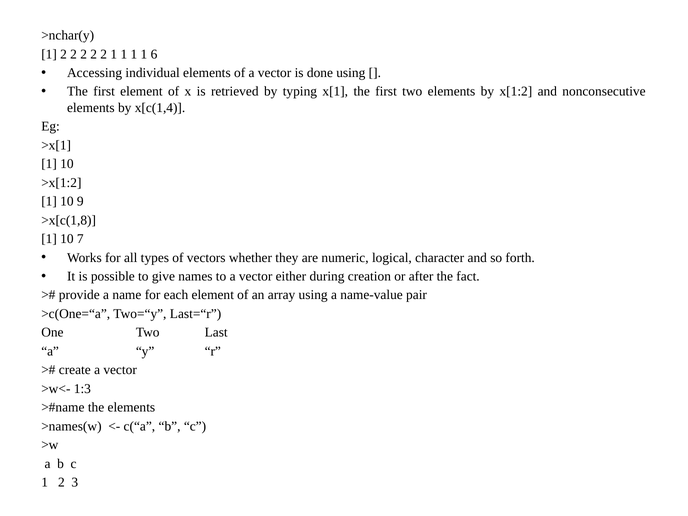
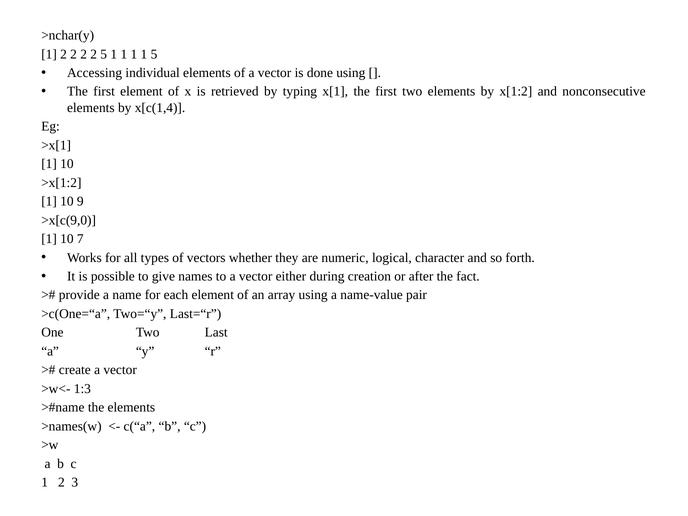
2 at (104, 54): 2 -> 5
1 6: 6 -> 5
>x[c(1,8: >x[c(1,8 -> >x[c(9,0
